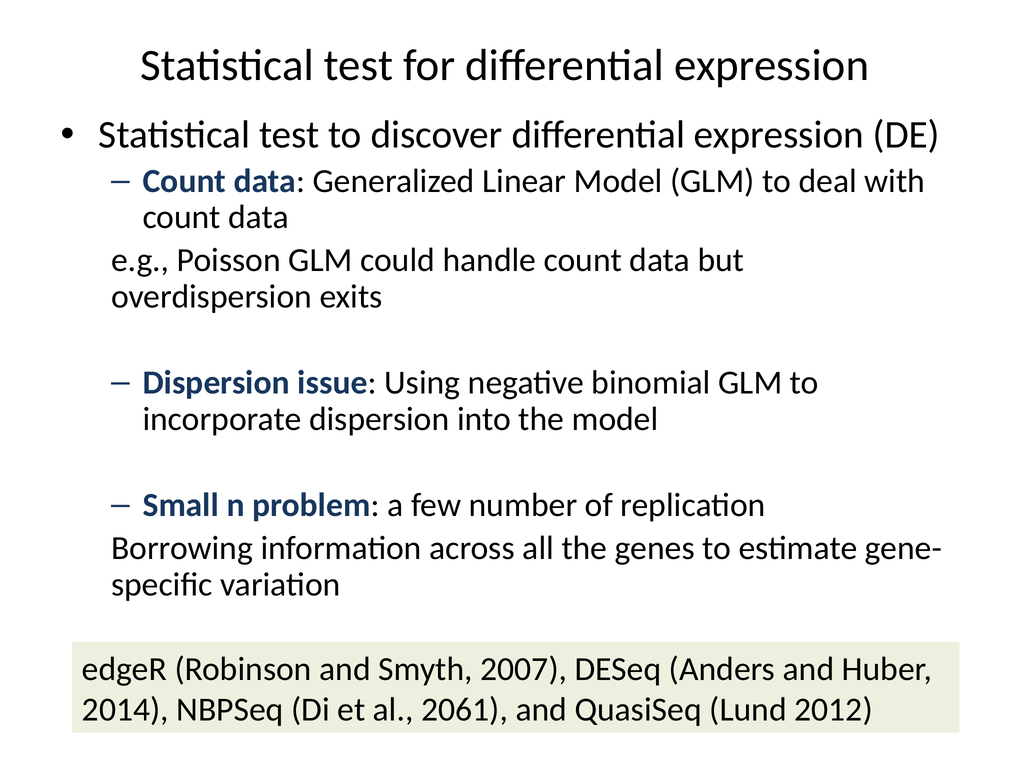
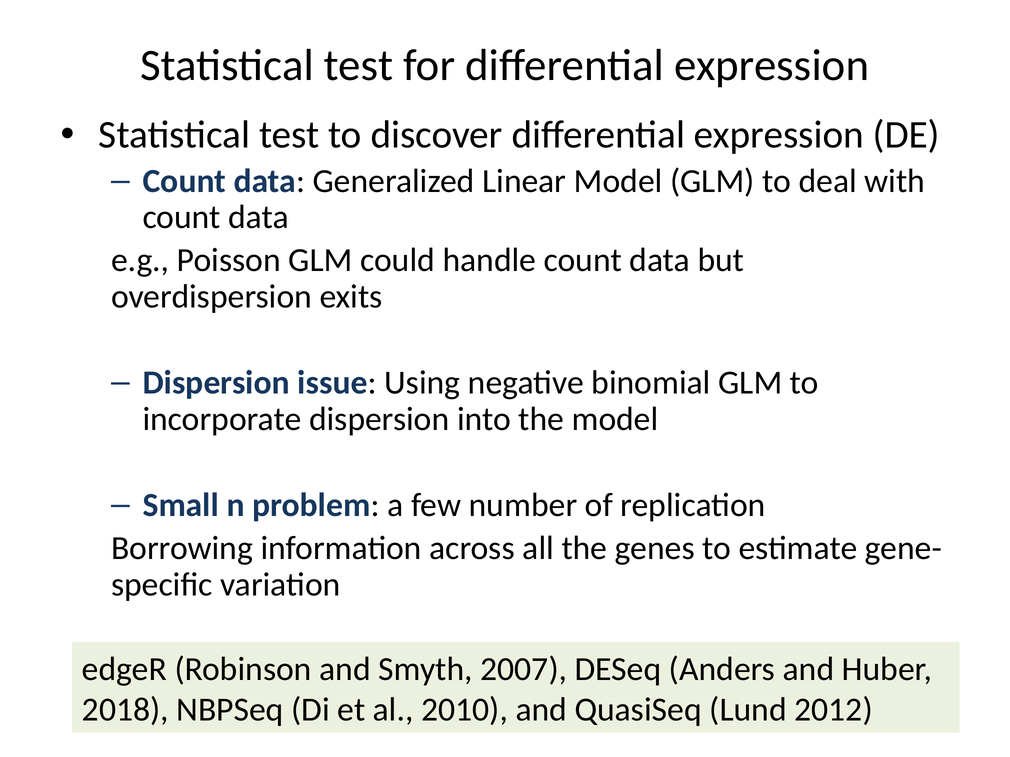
2014: 2014 -> 2018
2061: 2061 -> 2010
